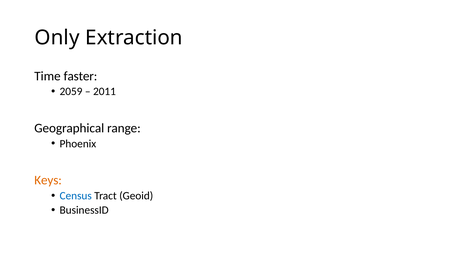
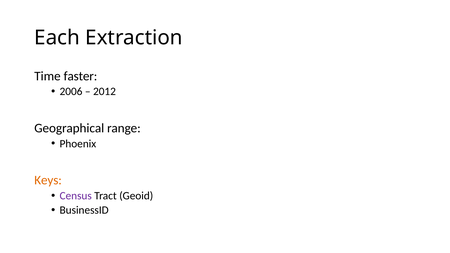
Only: Only -> Each
2059: 2059 -> 2006
2011: 2011 -> 2012
Census colour: blue -> purple
